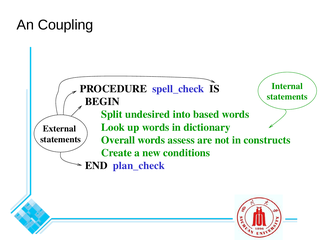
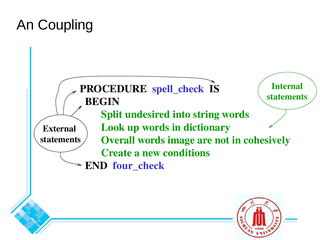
based: based -> string
assess: assess -> image
constructs: constructs -> cohesively
plan_check: plan_check -> four_check
